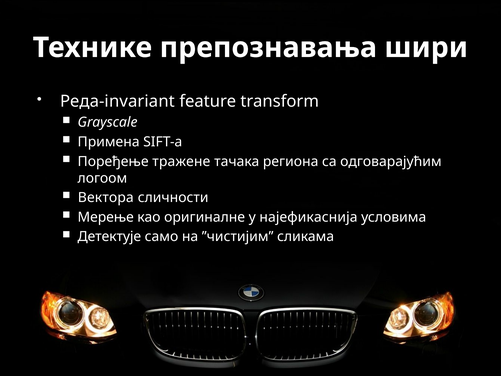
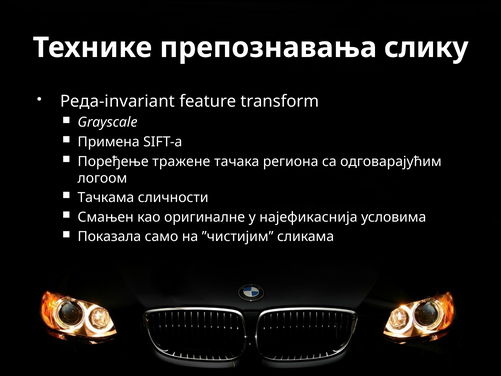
шири: шири -> слику
Вектора: Вектора -> Тачкама
Мерење: Мерење -> Смањен
Детектује: Детектује -> Показала
